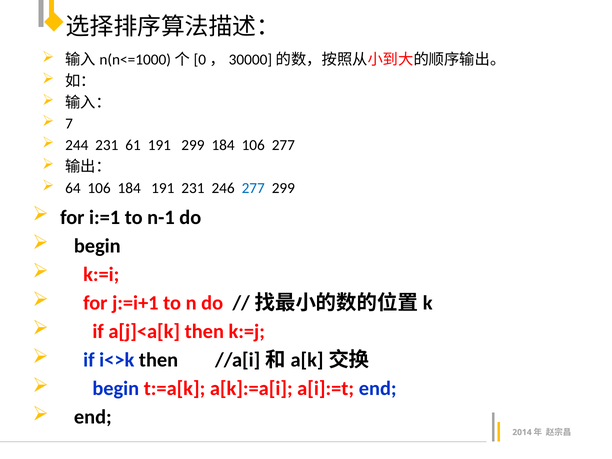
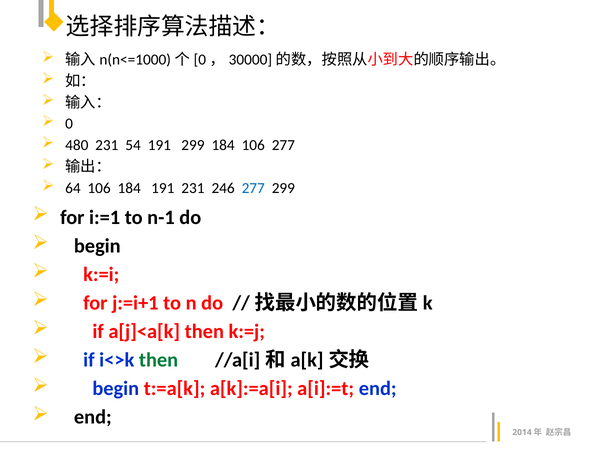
7: 7 -> 0
244: 244 -> 480
61: 61 -> 54
then at (159, 360) colour: black -> green
